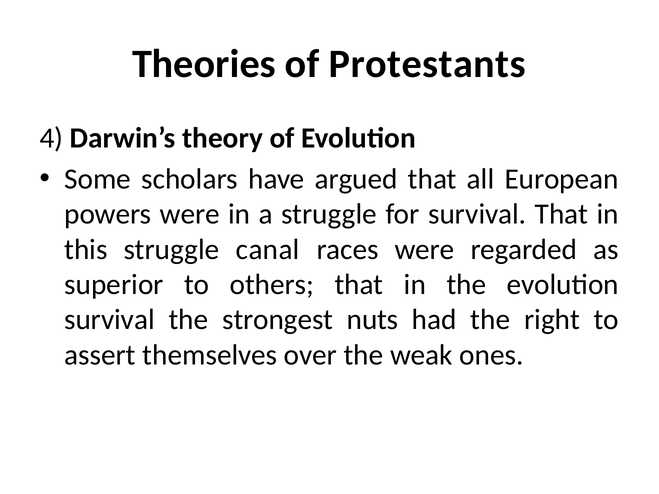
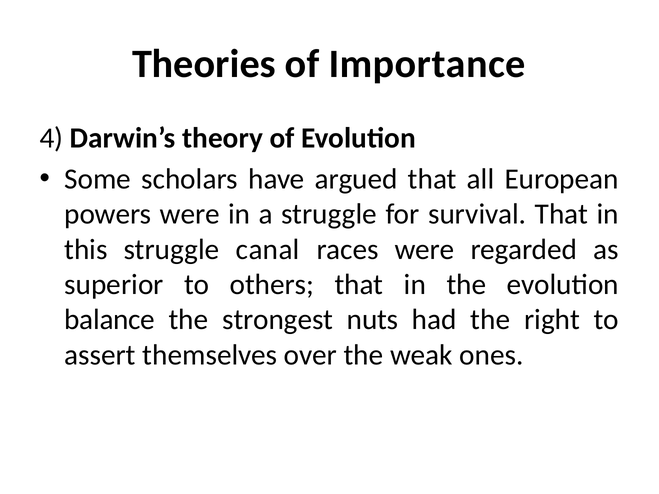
Protestants: Protestants -> Importance
survival at (110, 320): survival -> balance
